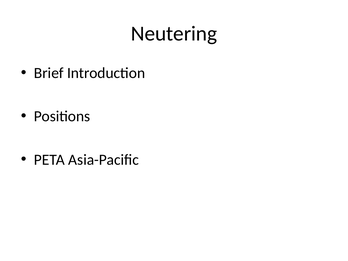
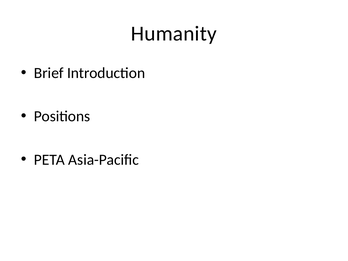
Neutering: Neutering -> Humanity
